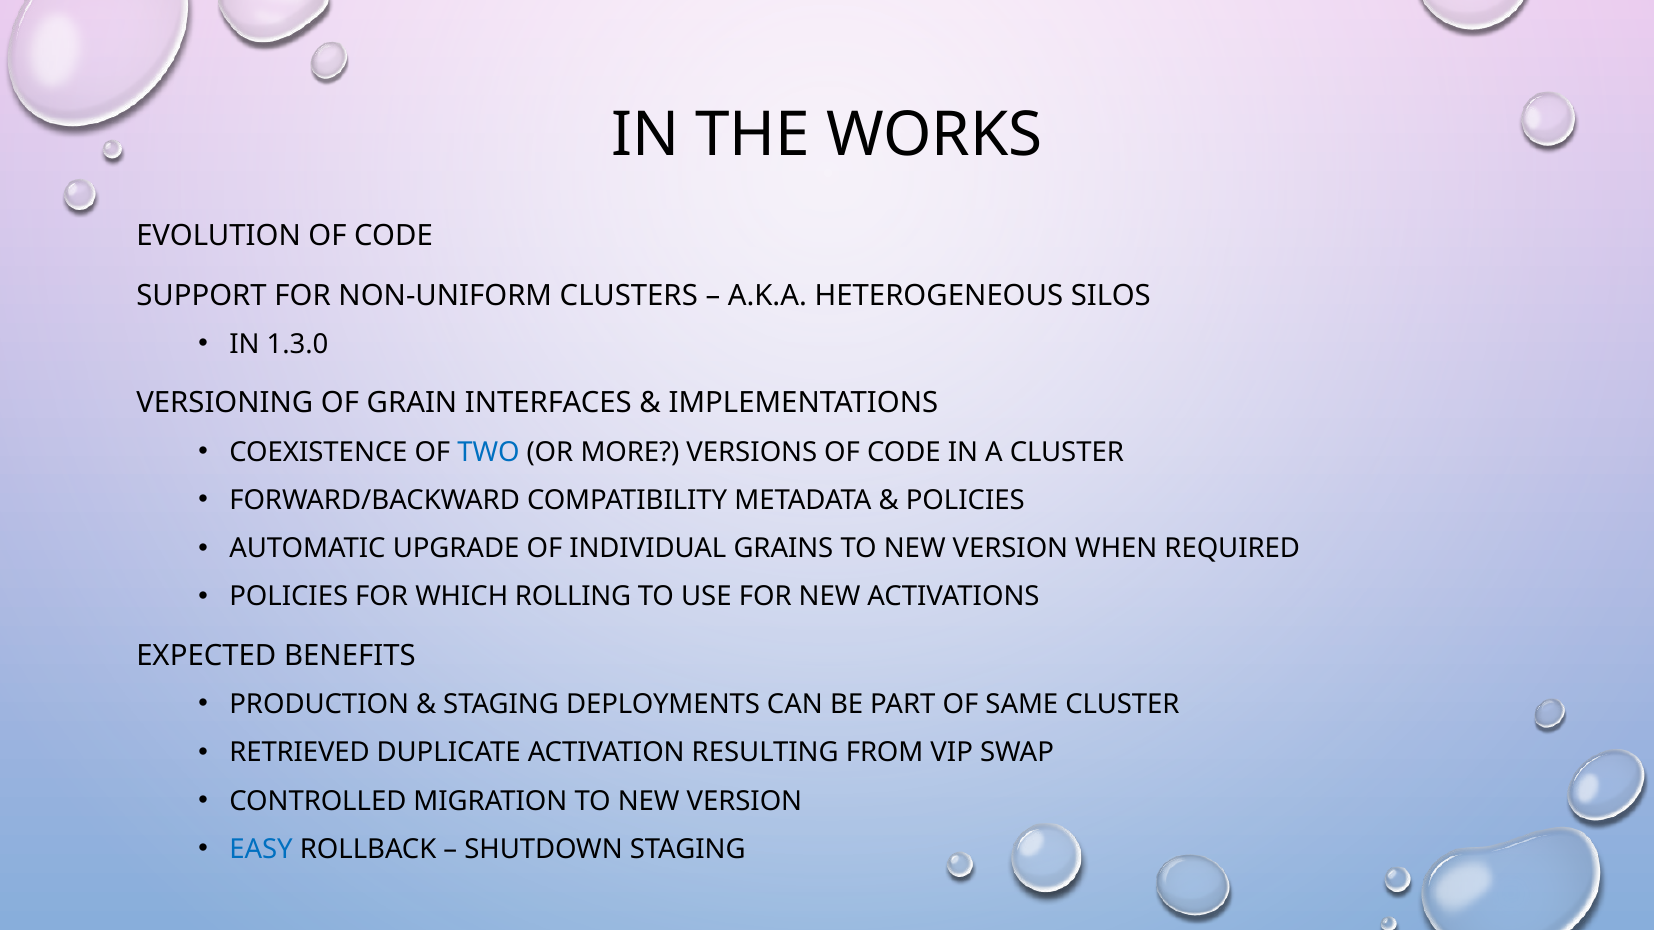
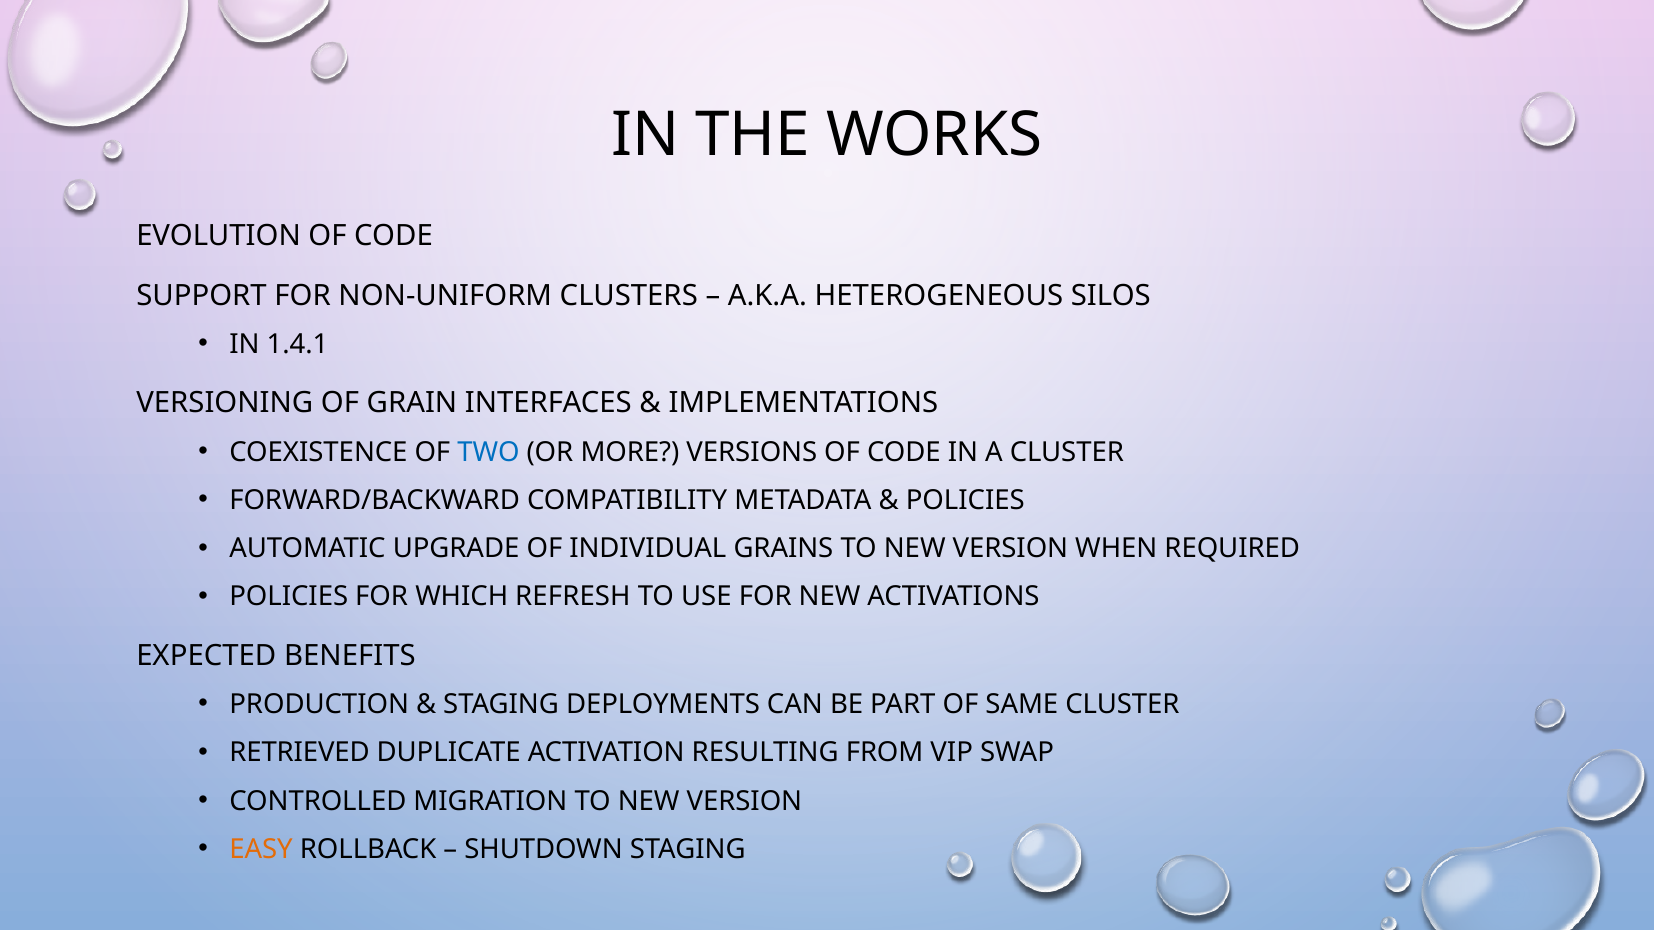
1.3.0: 1.3.0 -> 1.4.1
ROLLING: ROLLING -> REFRESH
EASY colour: blue -> orange
